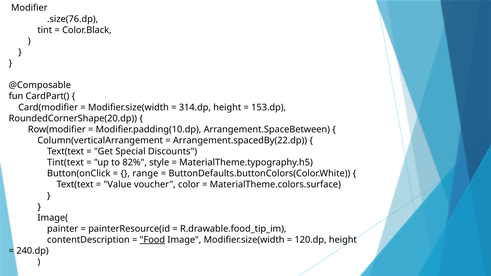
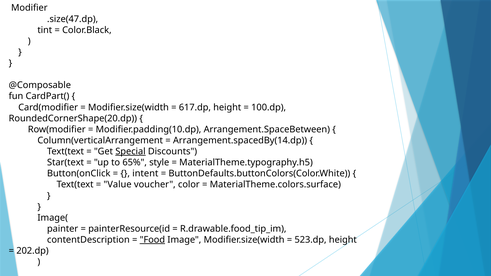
.size(76.dp: .size(76.dp -> .size(47.dp
314.dp: 314.dp -> 617.dp
153.dp: 153.dp -> 100.dp
Arrangement.spacedBy(22.dp: Arrangement.spacedBy(22.dp -> Arrangement.spacedBy(14.dp
Special underline: none -> present
Tint(text: Tint(text -> Star(text
82%: 82% -> 65%
range: range -> intent
120.dp: 120.dp -> 523.dp
240.dp: 240.dp -> 202.dp
